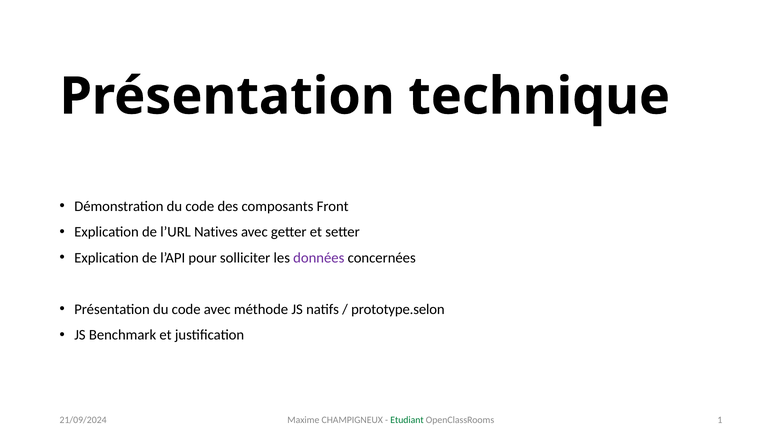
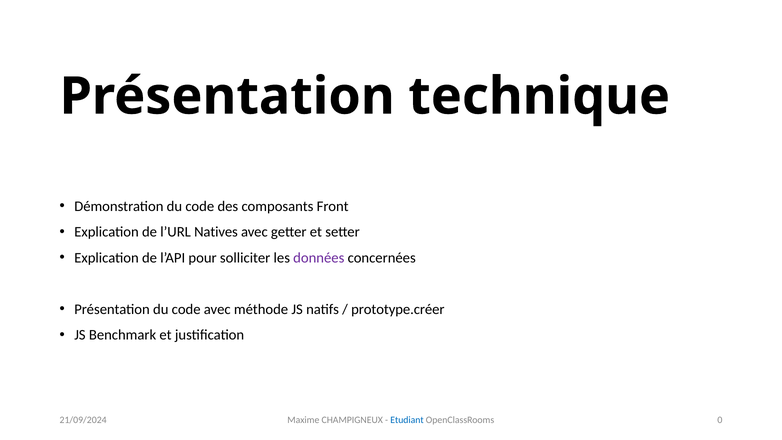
prototype.selon: prototype.selon -> prototype.créer
Etudiant colour: green -> blue
1: 1 -> 0
